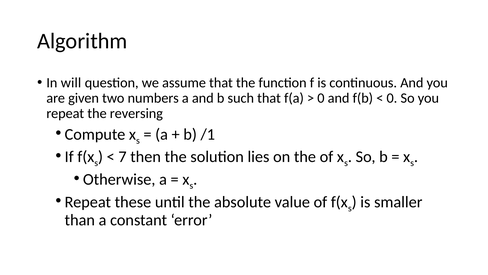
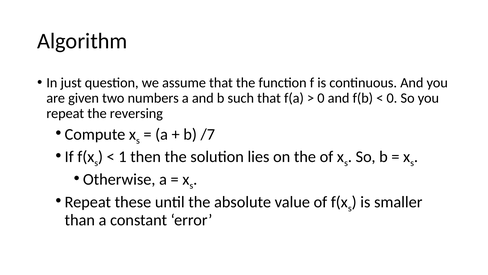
will: will -> just
/1: /1 -> /7
7: 7 -> 1
